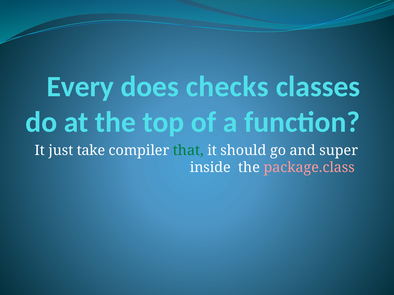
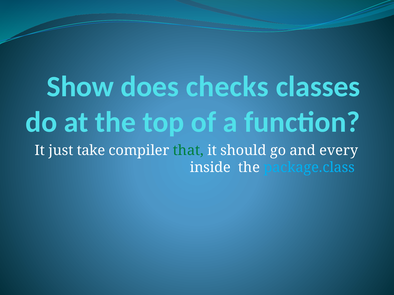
Every: Every -> Show
super: super -> every
package.class colour: pink -> light blue
